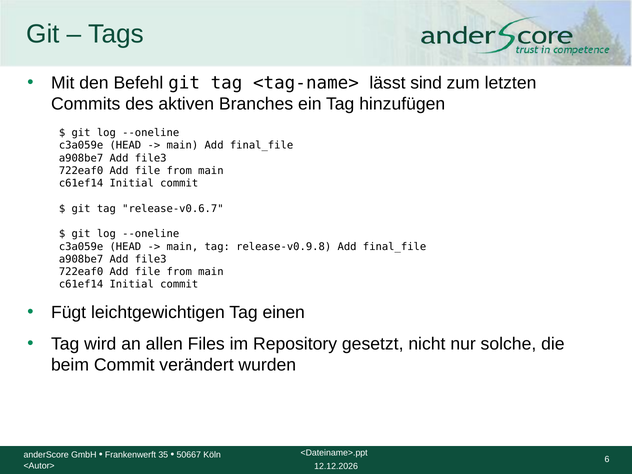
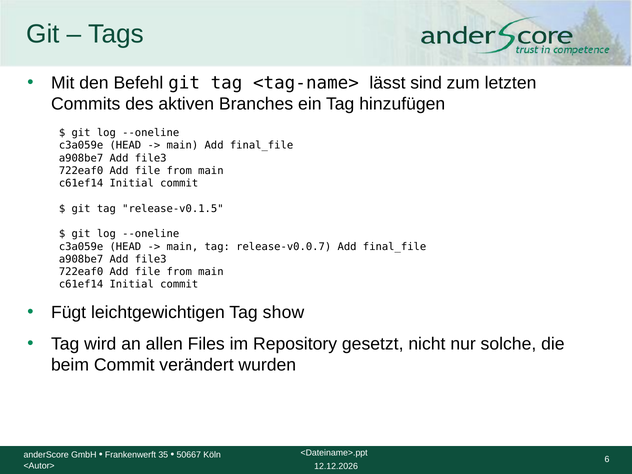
release-v0.6.7: release-v0.6.7 -> release-v0.1.5
release-v0.9.8: release-v0.9.8 -> release-v0.0.7
einen: einen -> show
